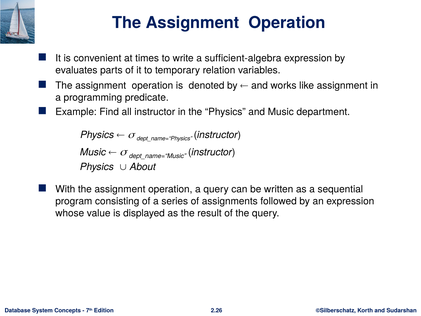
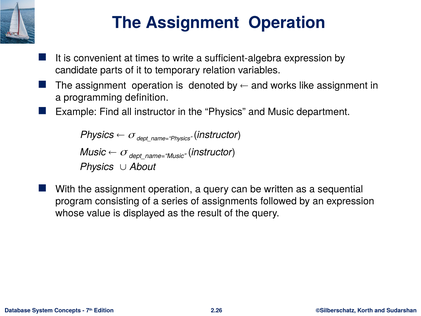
evaluates: evaluates -> candidate
predicate: predicate -> definition
